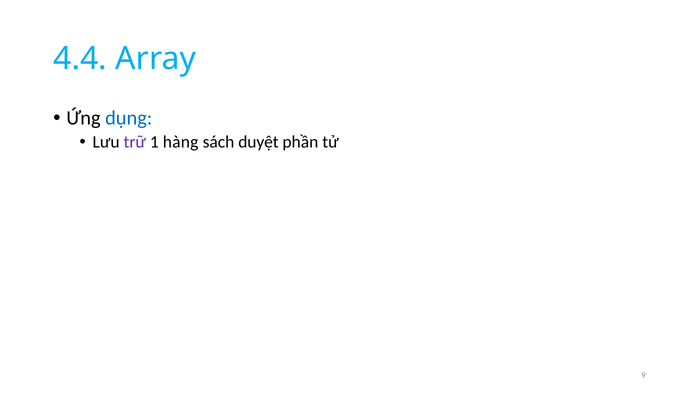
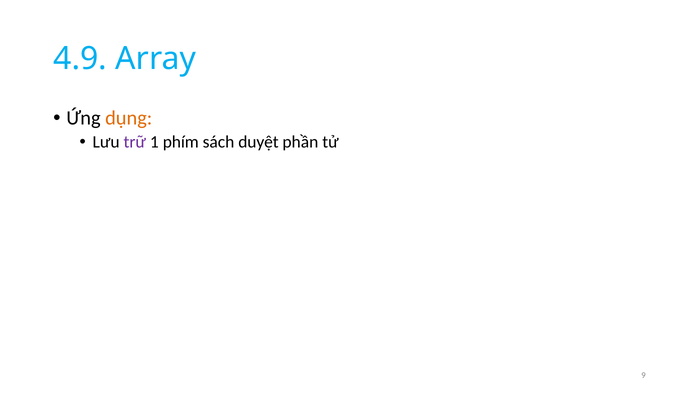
4.4: 4.4 -> 4.9
dụng colour: blue -> orange
hàng: hàng -> phím
